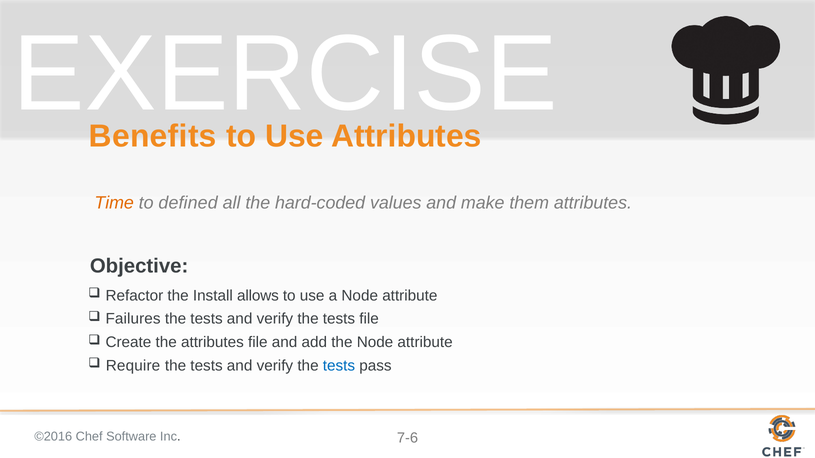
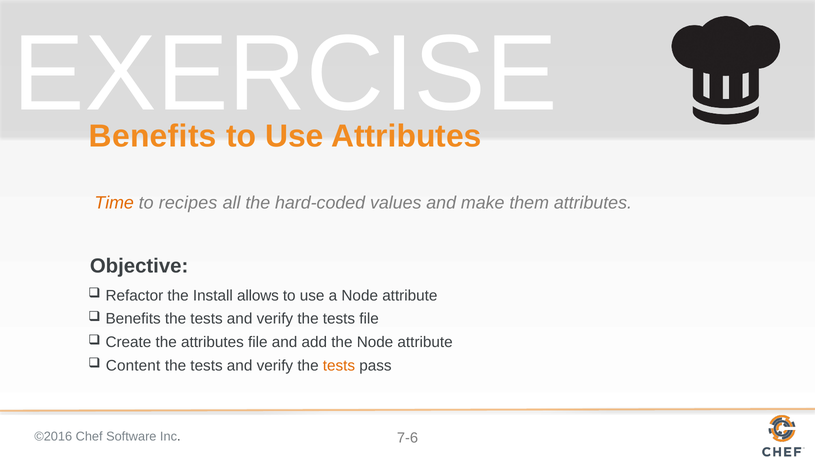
defined: defined -> recipes
Failures at (133, 319): Failures -> Benefits
Require: Require -> Content
tests at (339, 366) colour: blue -> orange
